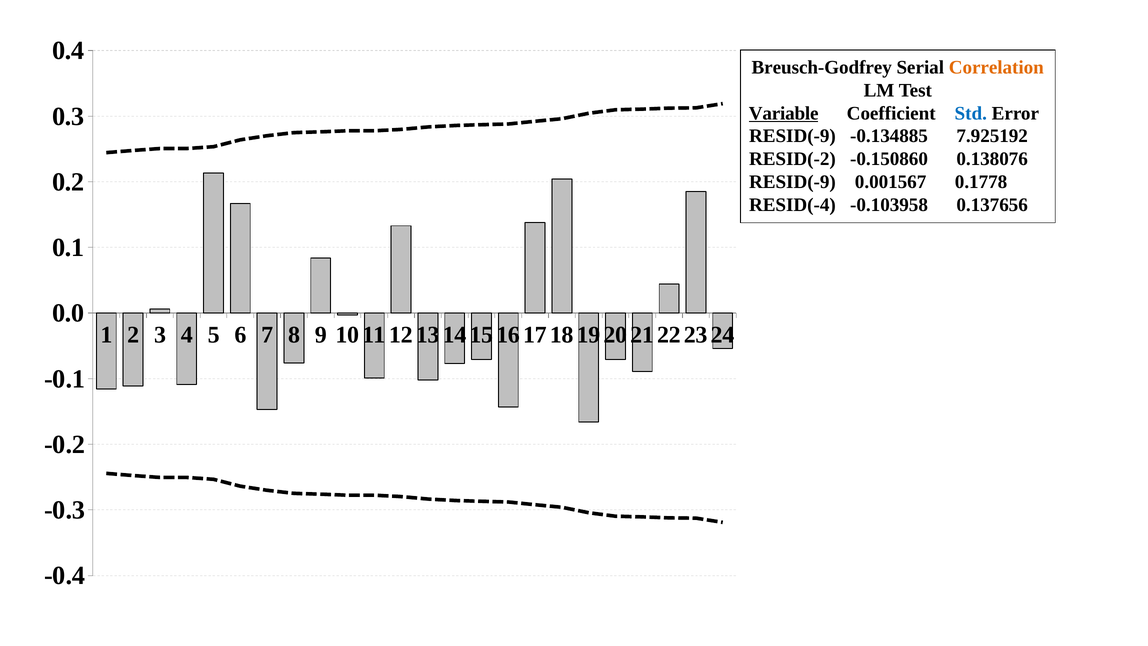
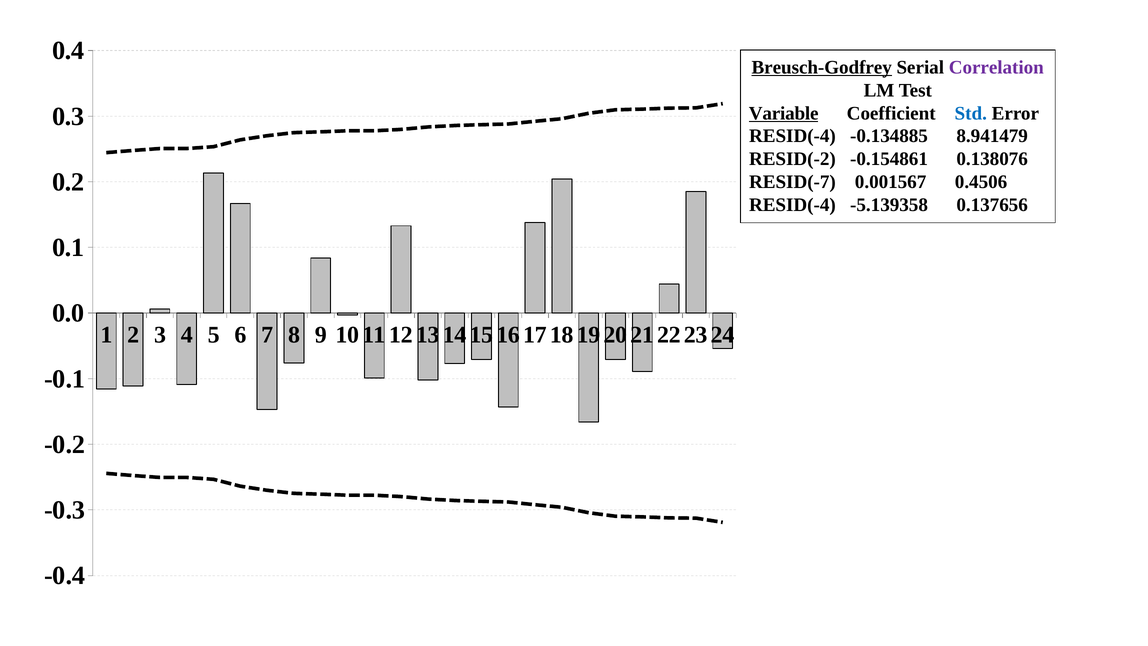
Breusch-Godfrey underline: none -> present
Correlation colour: orange -> purple
RESID(-9 at (792, 136): RESID(-9 -> RESID(-4
7.925192: 7.925192 -> 8.941479
-0.150860: -0.150860 -> -0.154861
RESID(-9 at (792, 182): RESID(-9 -> RESID(-7
0.1778: 0.1778 -> 0.4506
-0.103958: -0.103958 -> -5.139358
